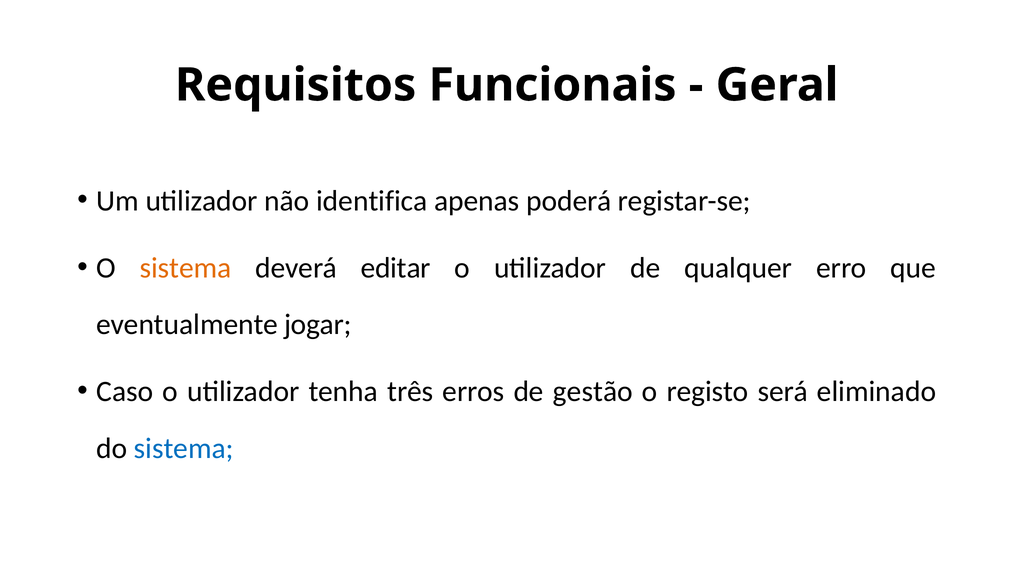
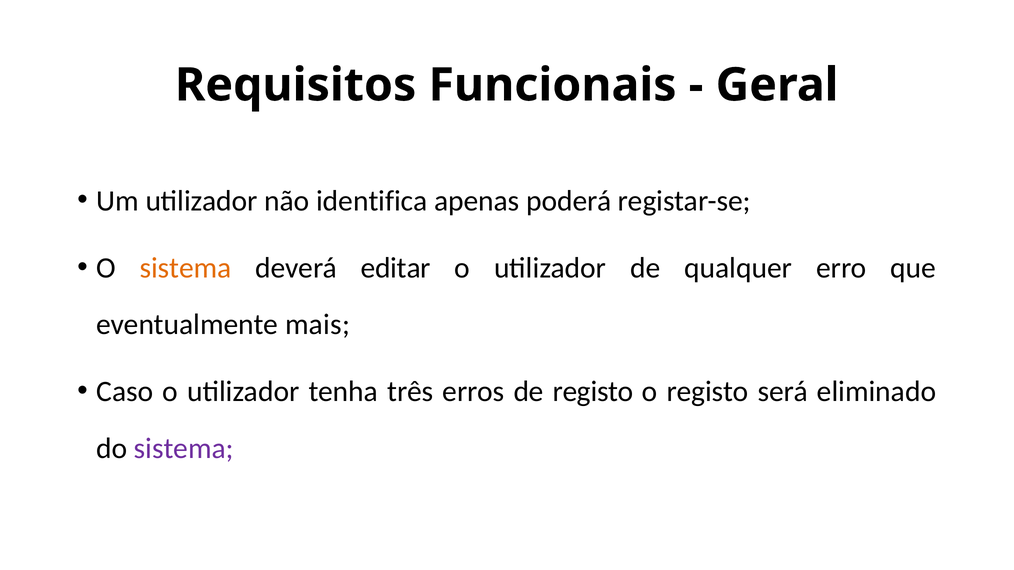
jogar: jogar -> mais
de gestão: gestão -> registo
sistema at (184, 449) colour: blue -> purple
